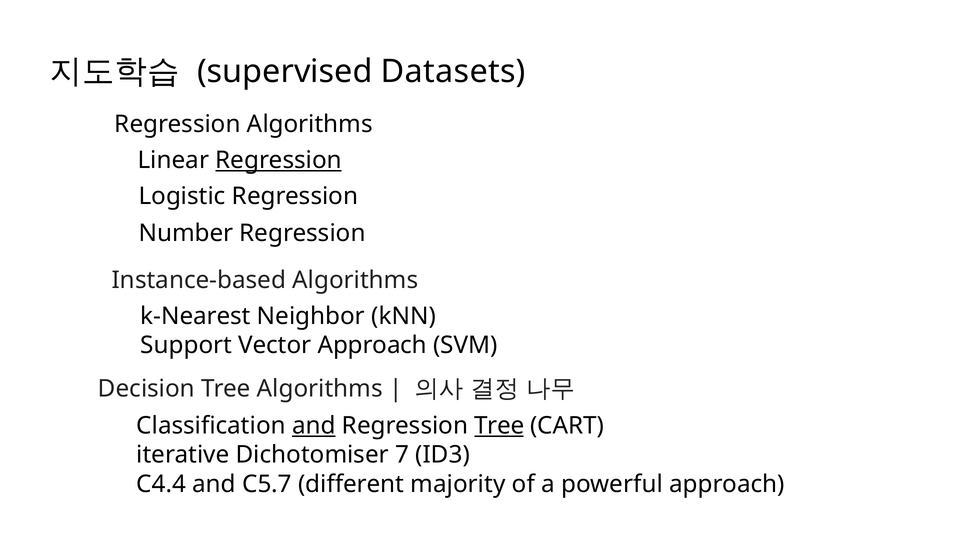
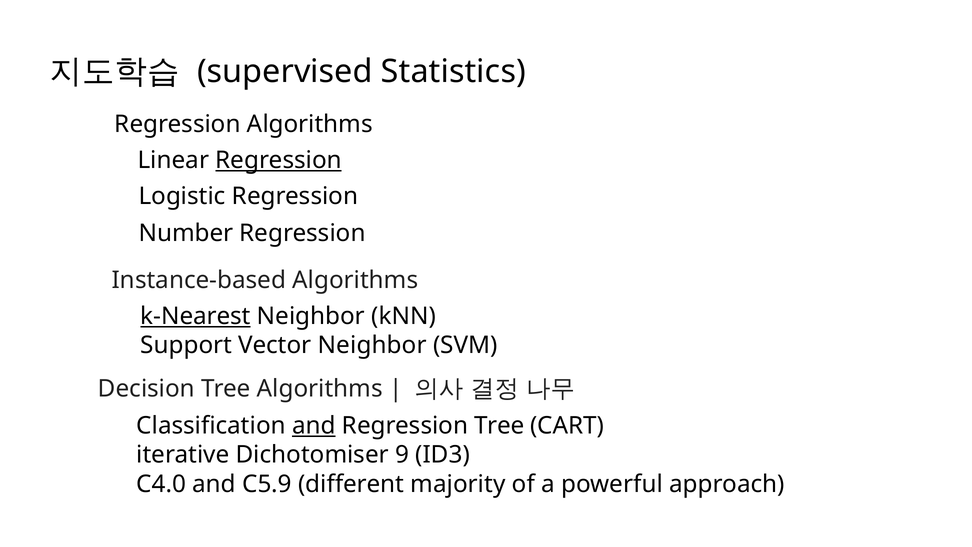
Datasets: Datasets -> Statistics
k-Nearest underline: none -> present
Vector Approach: Approach -> Neighbor
Tree at (499, 426) underline: present -> none
7: 7 -> 9
C4.4: C4.4 -> C4.0
C5.7: C5.7 -> C5.9
